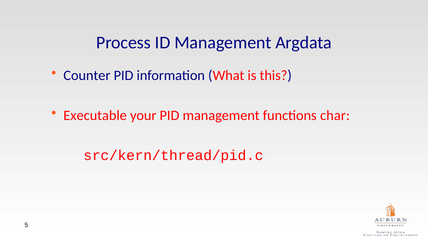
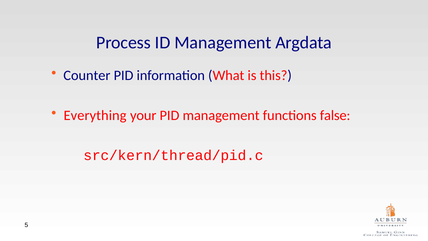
Executable: Executable -> Everything
char: char -> false
